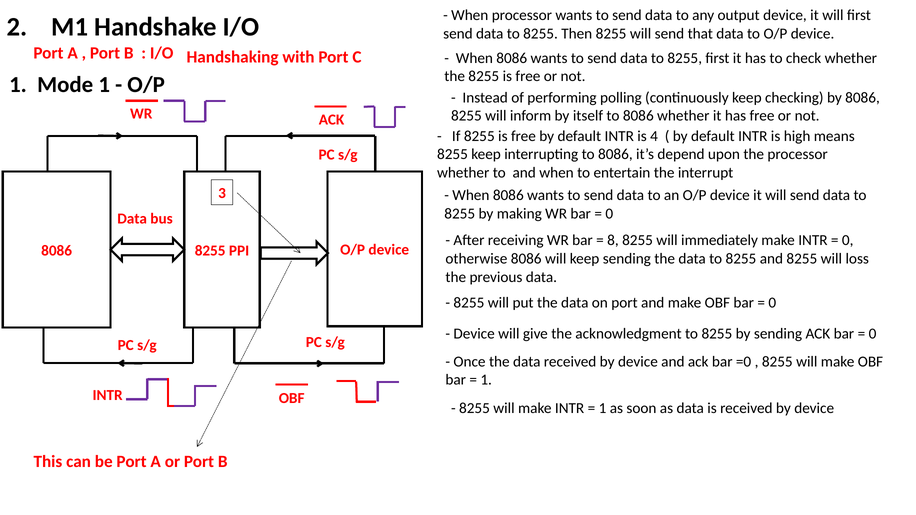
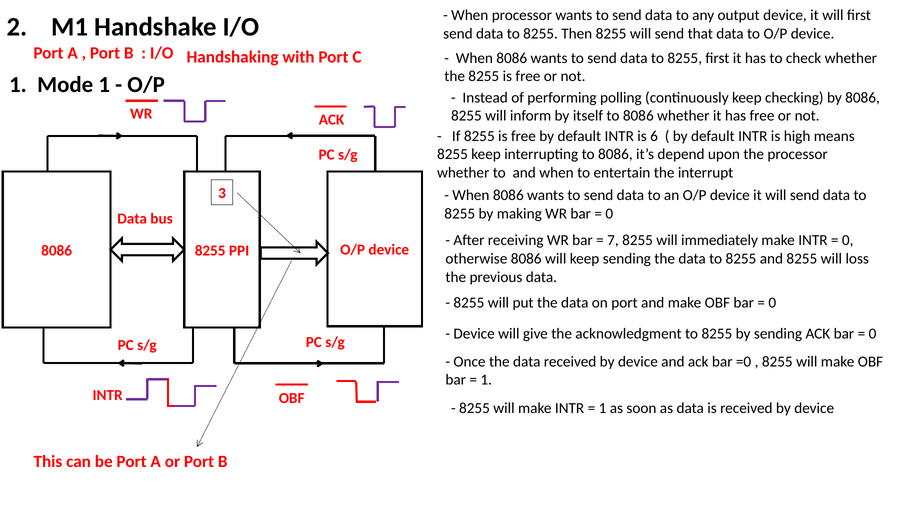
4: 4 -> 6
8: 8 -> 7
